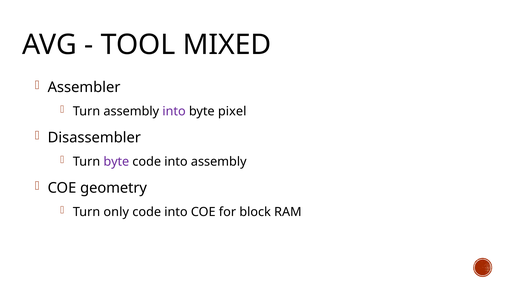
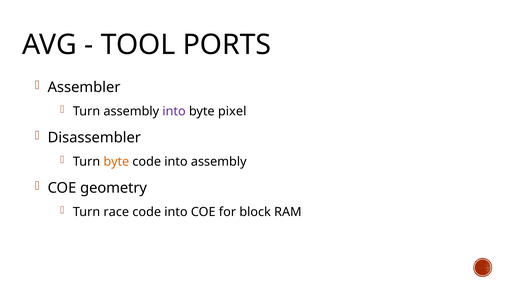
MIXED: MIXED -> PORTS
byte at (116, 162) colour: purple -> orange
only: only -> race
